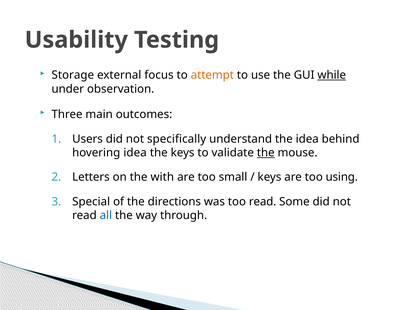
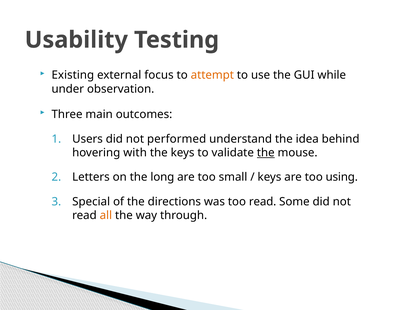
Storage: Storage -> Existing
while underline: present -> none
specifically: specifically -> performed
hovering idea: idea -> with
with: with -> long
all colour: blue -> orange
